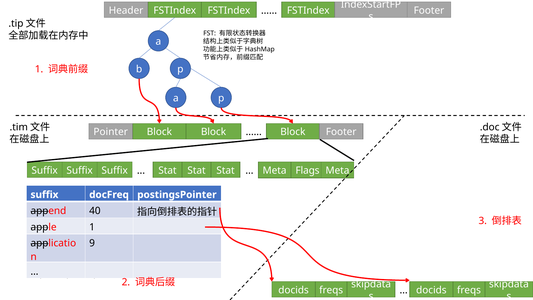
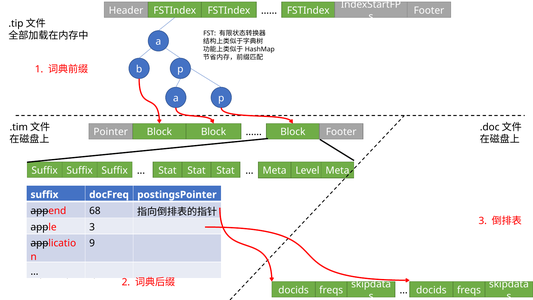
Flags: Flags -> Level
40: 40 -> 68
apple 1: 1 -> 3
